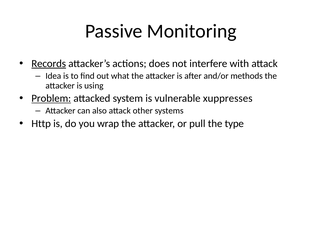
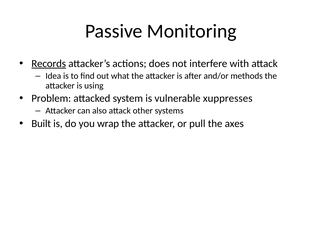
Problem underline: present -> none
Http: Http -> Built
type: type -> axes
